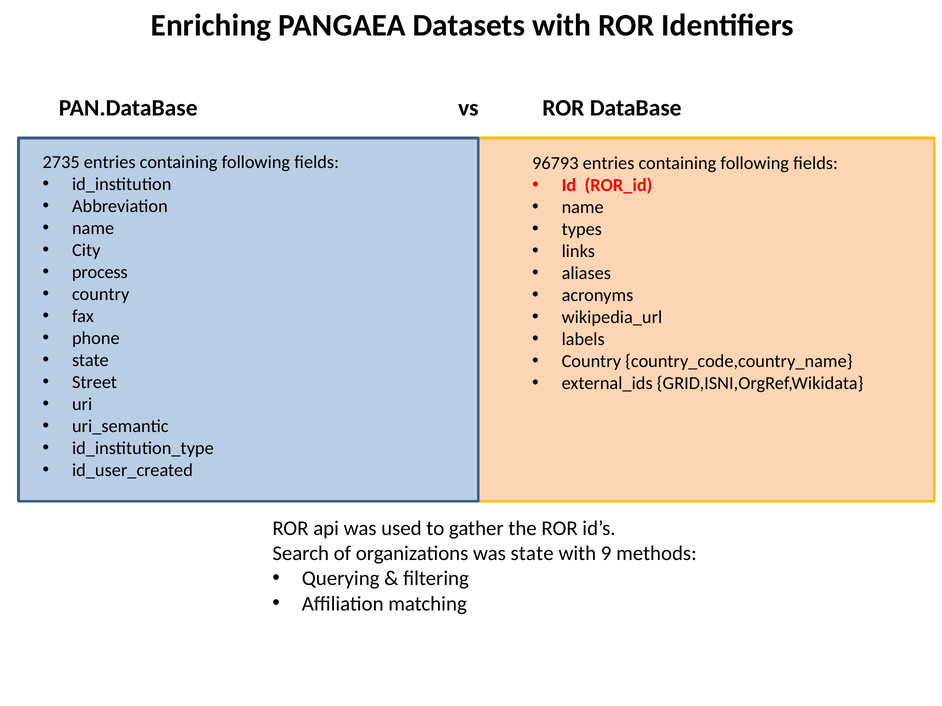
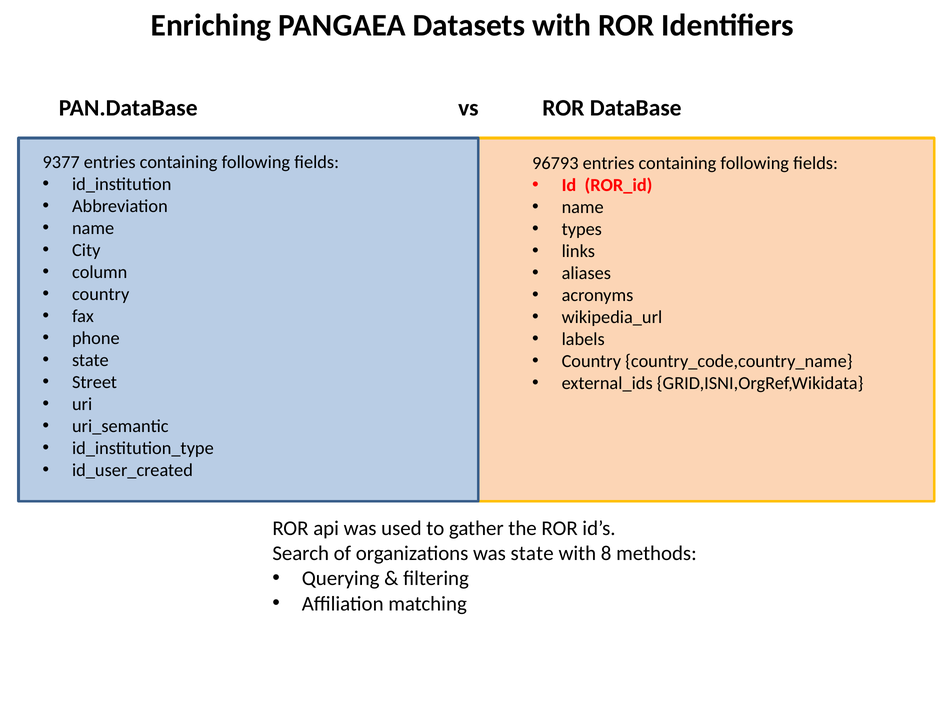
2735: 2735 -> 9377
process: process -> column
9: 9 -> 8
